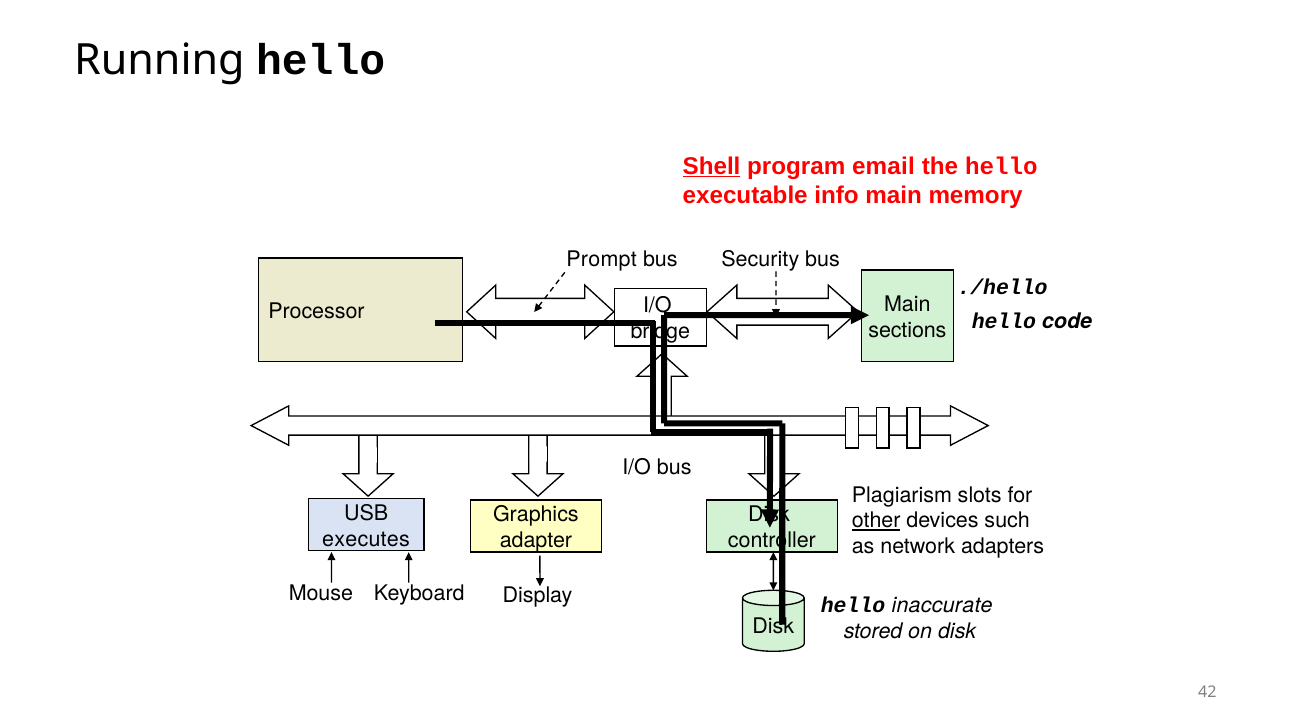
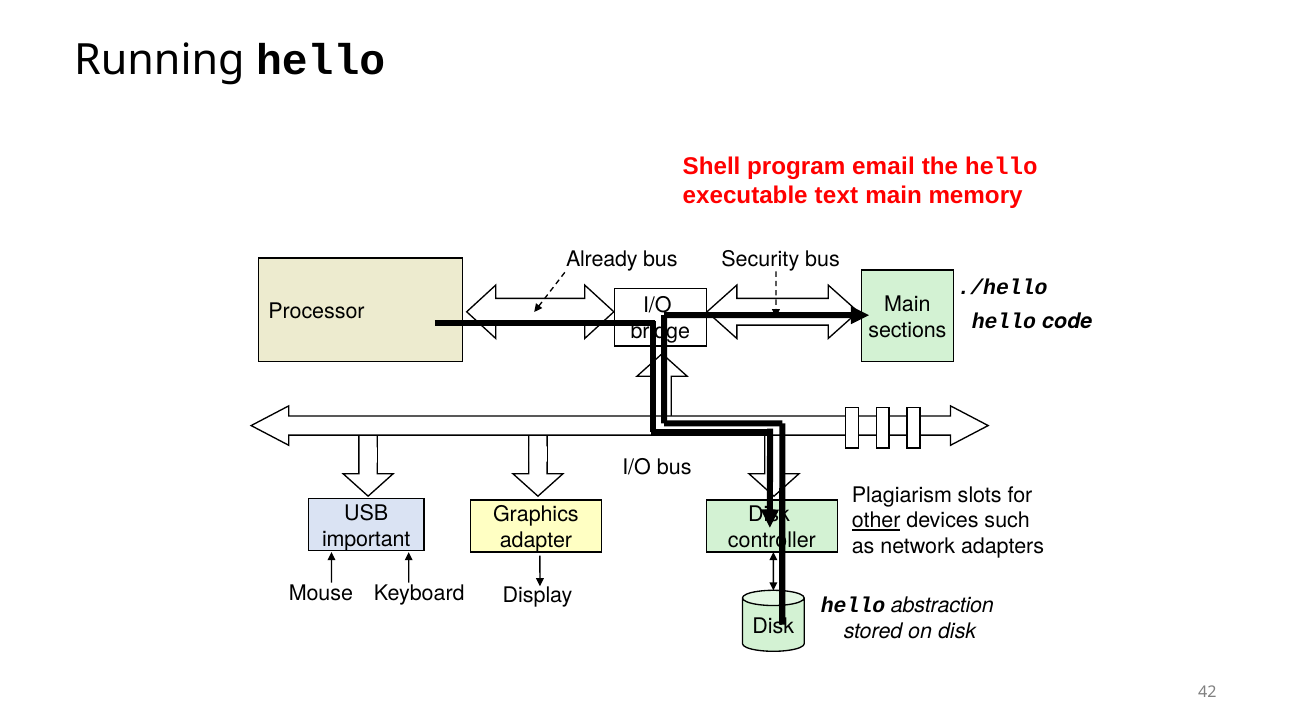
Shell underline: present -> none
info: info -> text
Prompt: Prompt -> Already
executes: executes -> important
inaccurate: inaccurate -> abstraction
